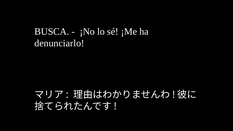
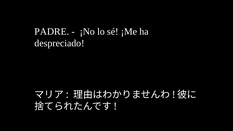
BUSCA: BUSCA -> PADRE
denunciarlo: denunciarlo -> despreciado
